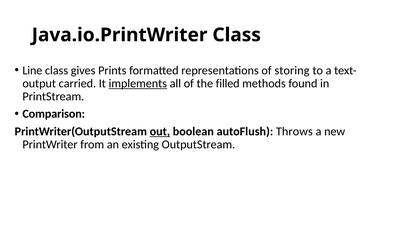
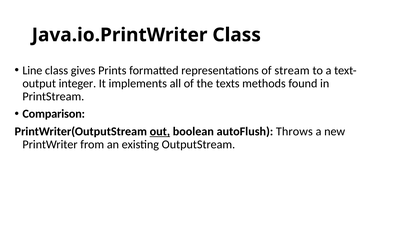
storing: storing -> stream
carried: carried -> integer
implements underline: present -> none
filled: filled -> texts
